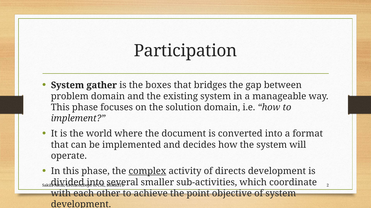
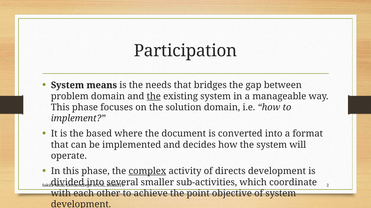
gather: gather -> means
boxes: boxes -> needs
the at (154, 97) underline: none -> present
world: world -> based
